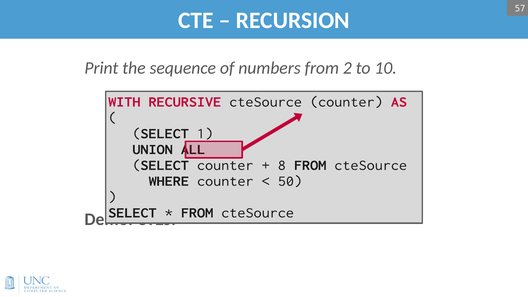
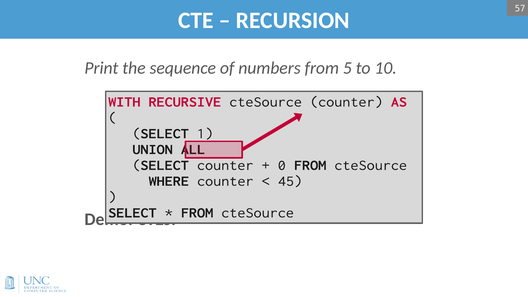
2: 2 -> 5
8: 8 -> 0
50: 50 -> 45
